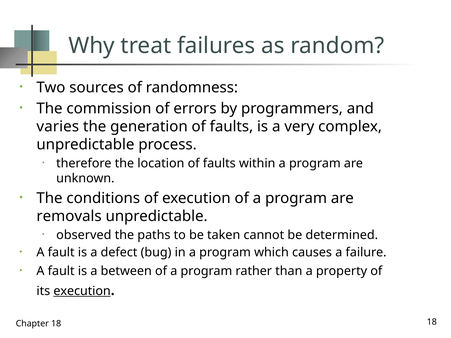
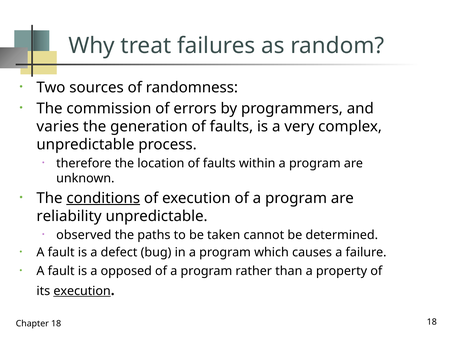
conditions underline: none -> present
removals: removals -> reliability
between: between -> opposed
